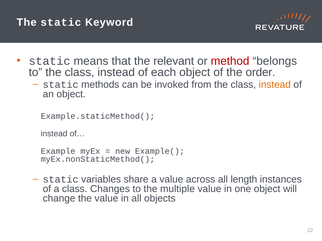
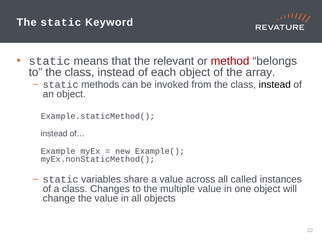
order: order -> array
instead at (275, 85) colour: orange -> black
length: length -> called
